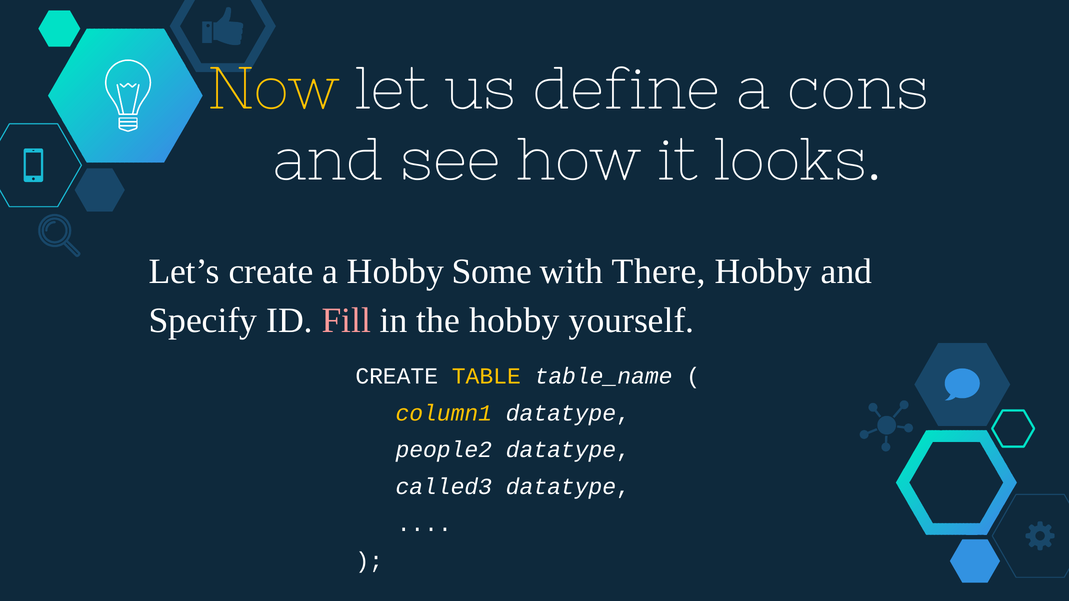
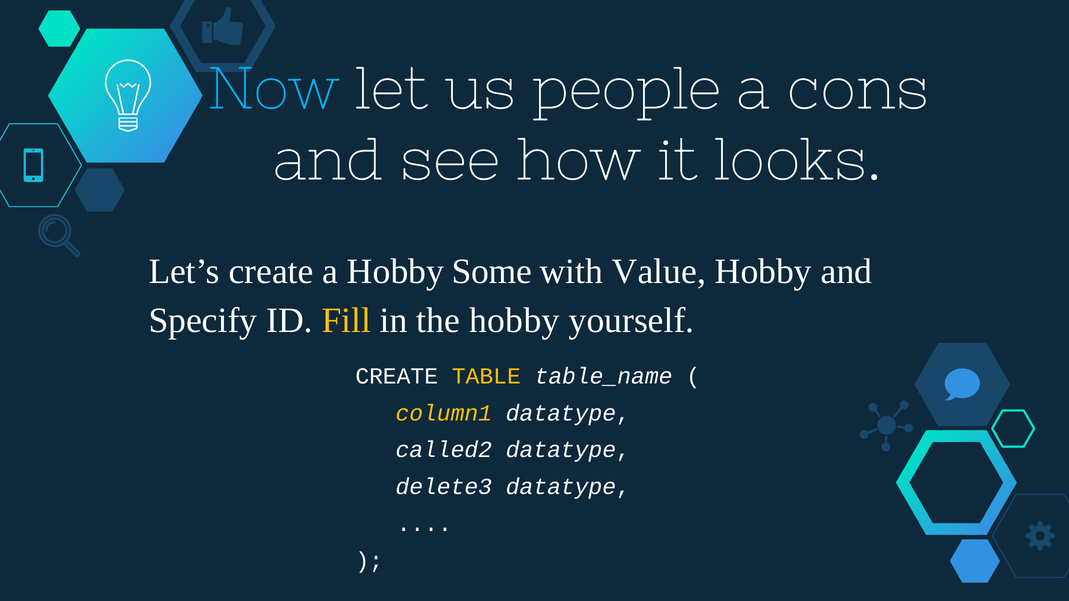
Now colour: yellow -> light blue
define: define -> people
There: There -> Value
Fill colour: pink -> yellow
people2: people2 -> called2
called3: called3 -> delete3
